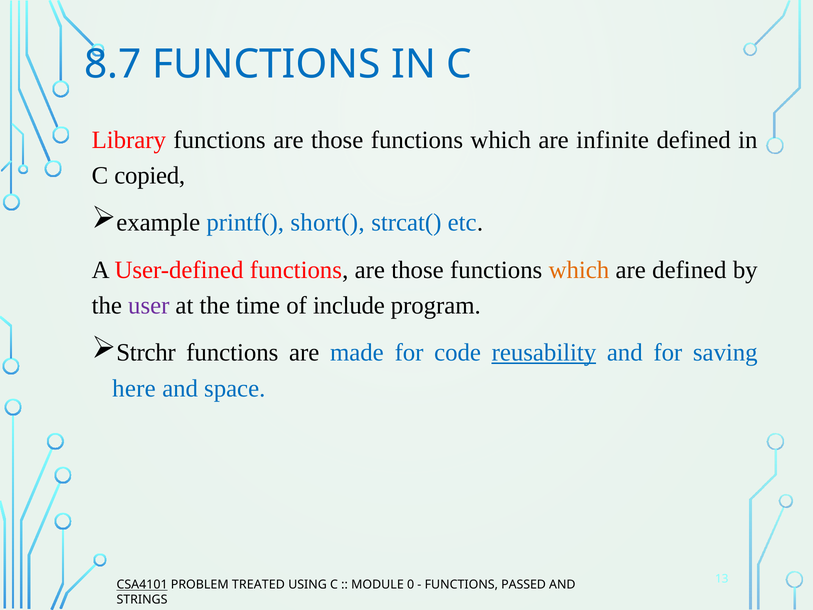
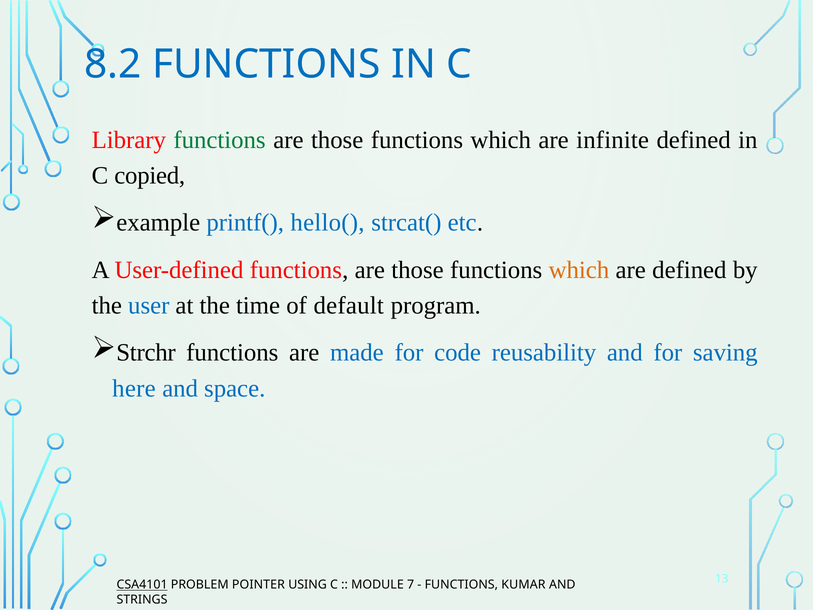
8.7: 8.7 -> 8.2
functions at (220, 140) colour: black -> green
short(: short( -> hello(
user colour: purple -> blue
include: include -> default
reusability underline: present -> none
TREATED: TREATED -> POINTER
0: 0 -> 7
PASSED: PASSED -> KUMAR
